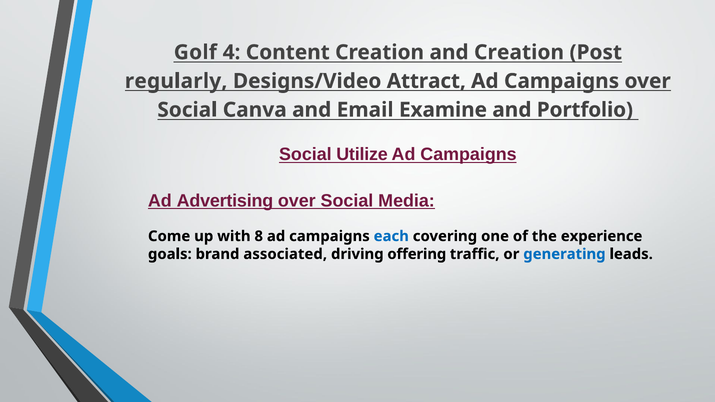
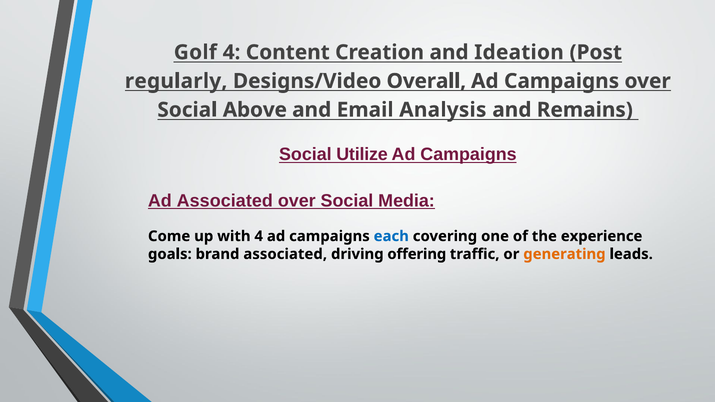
and Creation: Creation -> Ideation
Attract: Attract -> Overall
Canva: Canva -> Above
Examine: Examine -> Analysis
Portfolio: Portfolio -> Remains
Ad Advertising: Advertising -> Associated
with 8: 8 -> 4
generating colour: blue -> orange
